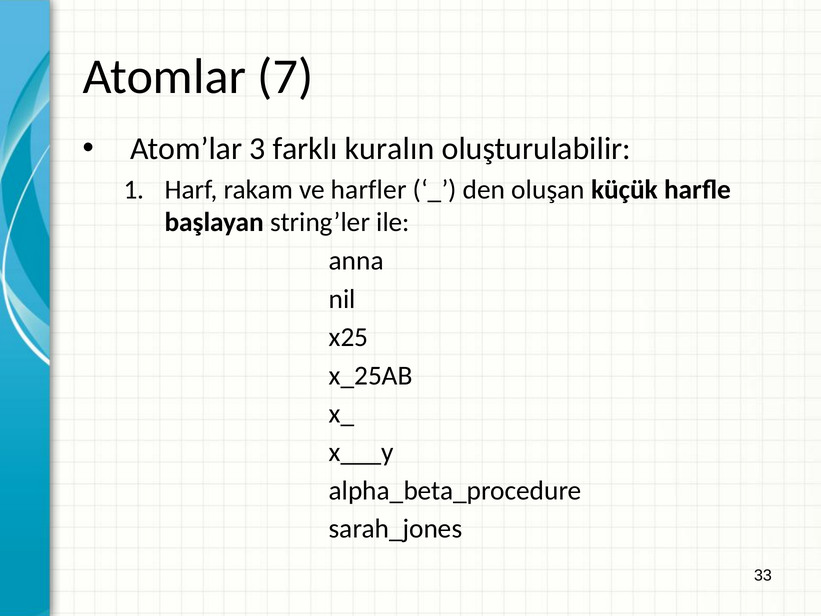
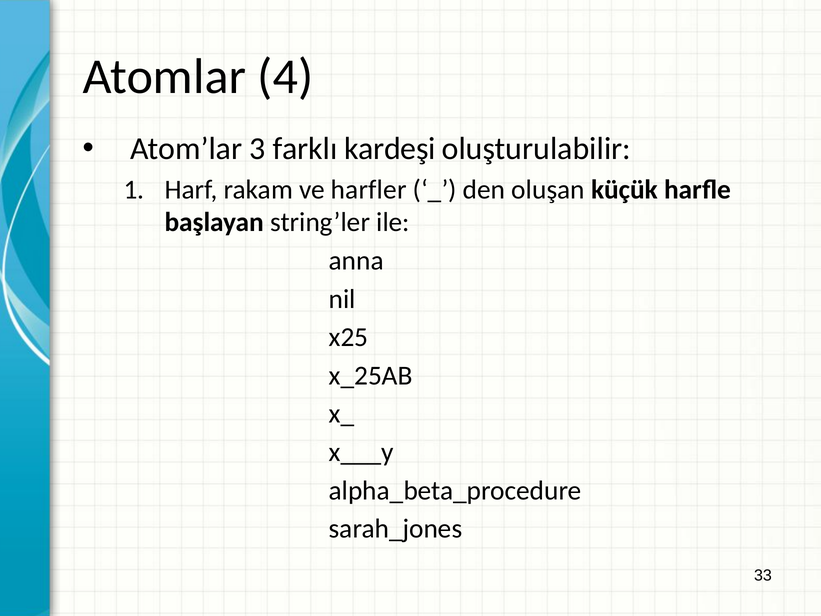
7: 7 -> 4
kuralın: kuralın -> kardeşi
